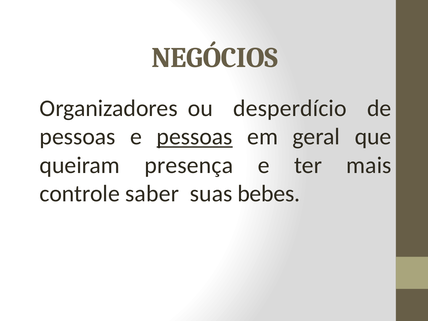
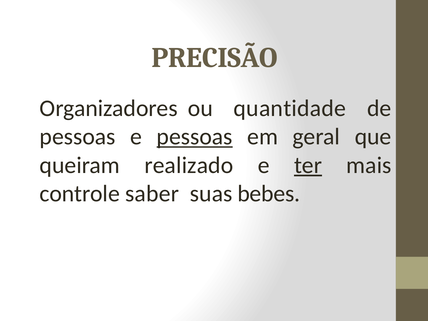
NEGÓCIOS: NEGÓCIOS -> PRECISÃO
desperdício: desperdício -> quantidade
presença: presença -> realizado
ter underline: none -> present
